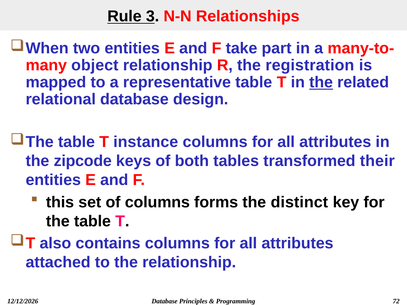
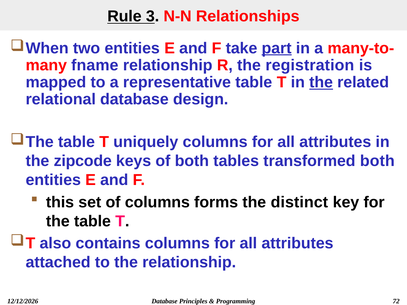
part underline: none -> present
object: object -> fname
instance: instance -> uniquely
transformed their: their -> both
